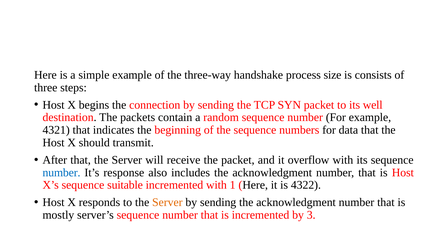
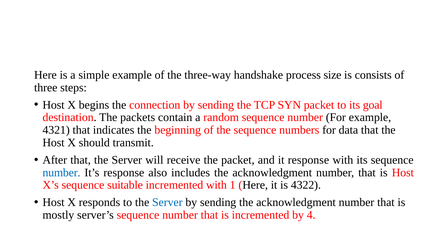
well: well -> goal
it overflow: overflow -> response
Server at (167, 202) colour: orange -> blue
3: 3 -> 4
